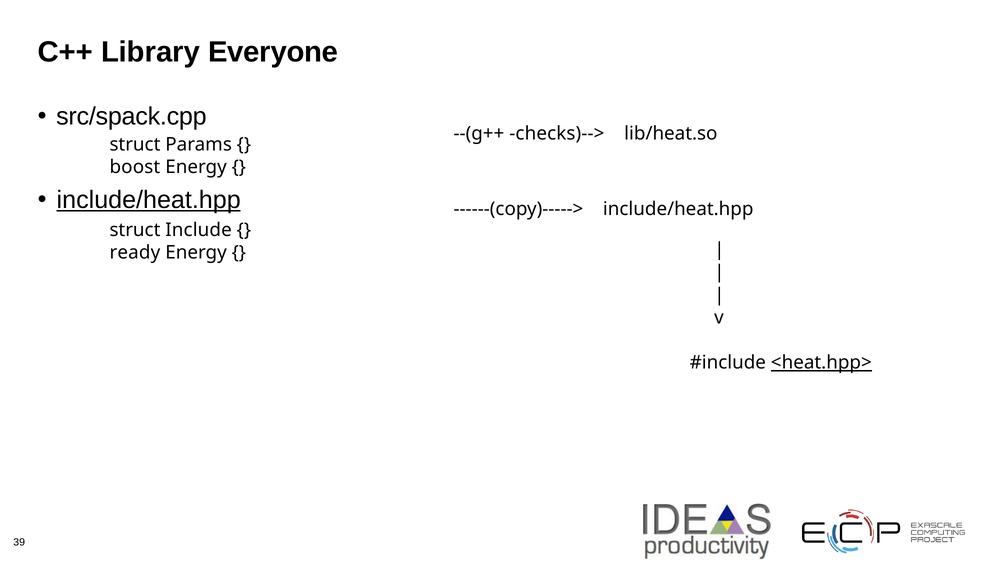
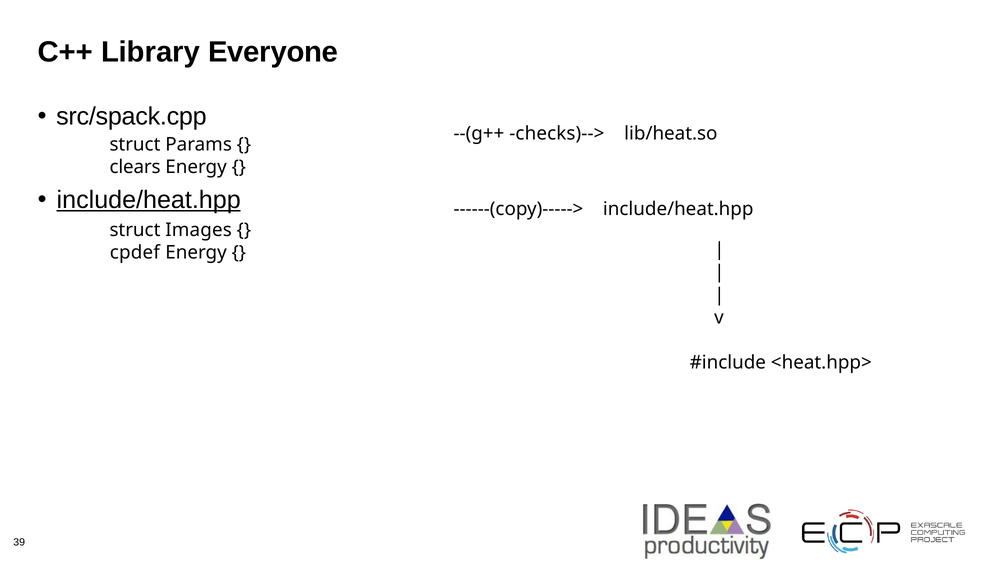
boost: boost -> clears
Include: Include -> Images
ready: ready -> cpdef
<heat.hpp> underline: present -> none
